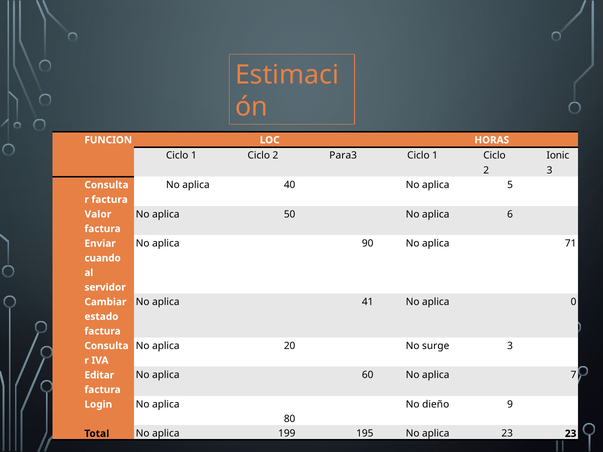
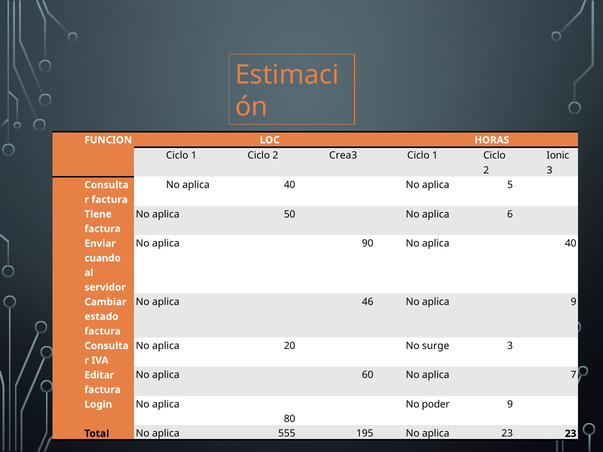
Para3: Para3 -> Crea3
Valor: Valor -> Tiene
90 No aplica 71: 71 -> 40
41: 41 -> 46
aplica 0: 0 -> 9
dieño: dieño -> poder
199: 199 -> 555
